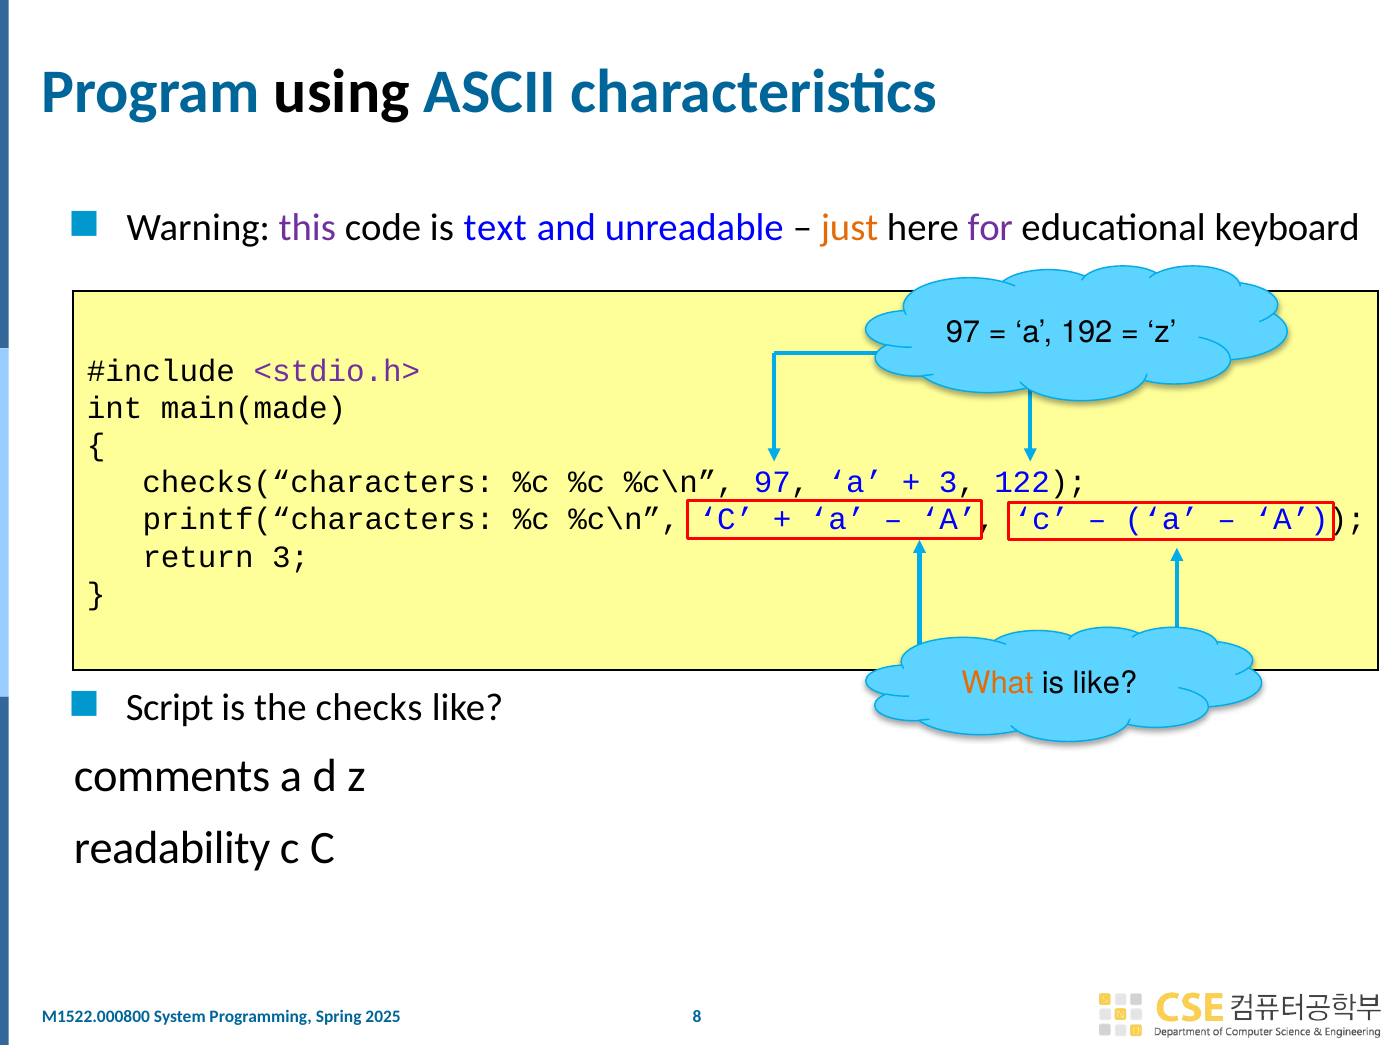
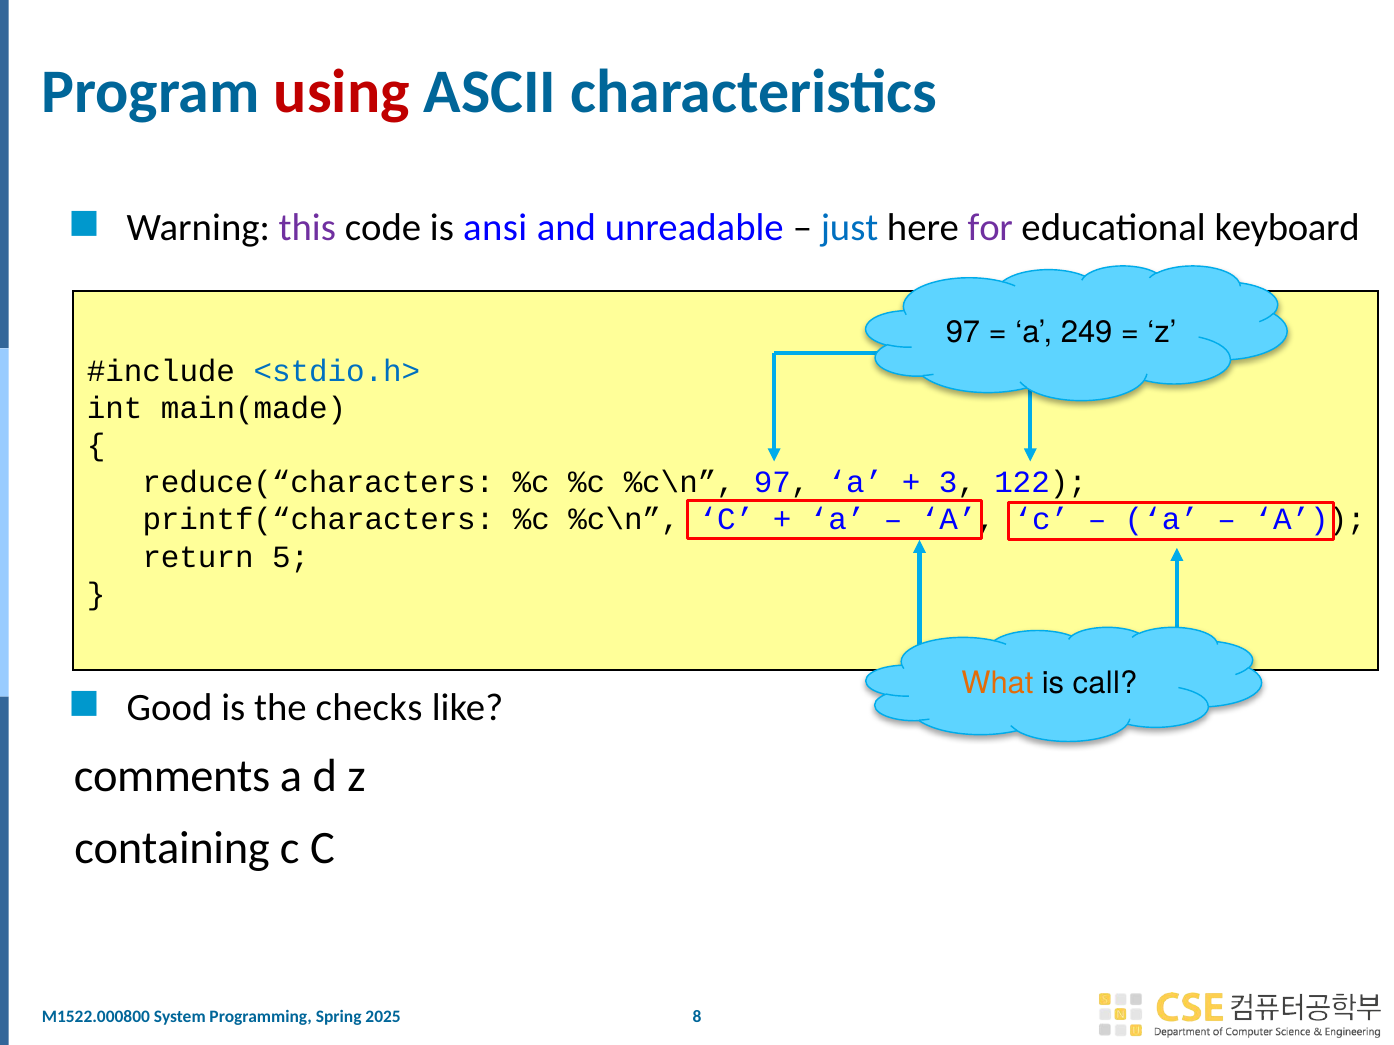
using colour: black -> red
text: text -> ansi
just colour: orange -> blue
192: 192 -> 249
<stdio.h> colour: purple -> blue
checks(“characters: checks(“characters -> reduce(“characters
return 3: 3 -> 5
is like: like -> call
Script: Script -> Good
readability: readability -> containing
